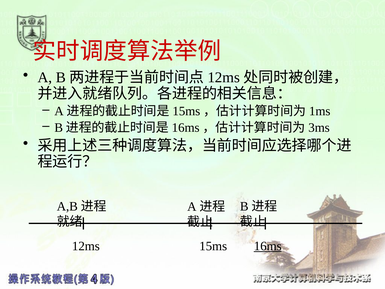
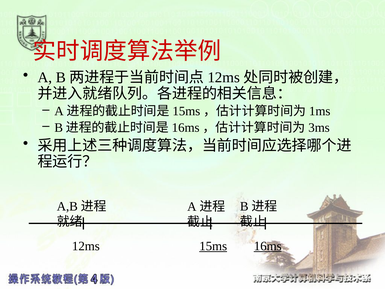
15ms underline: none -> present
